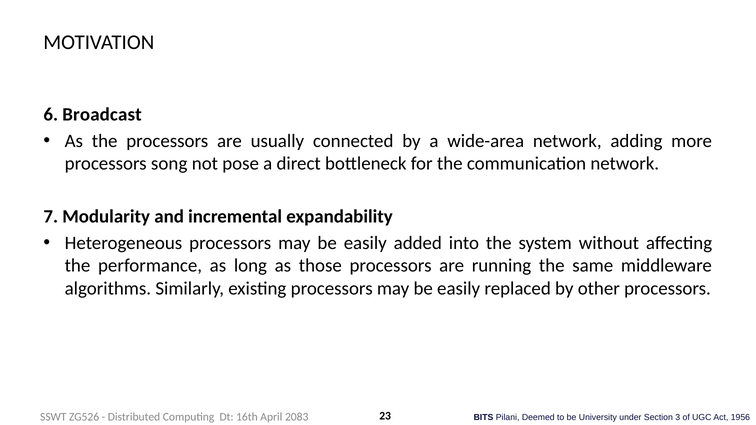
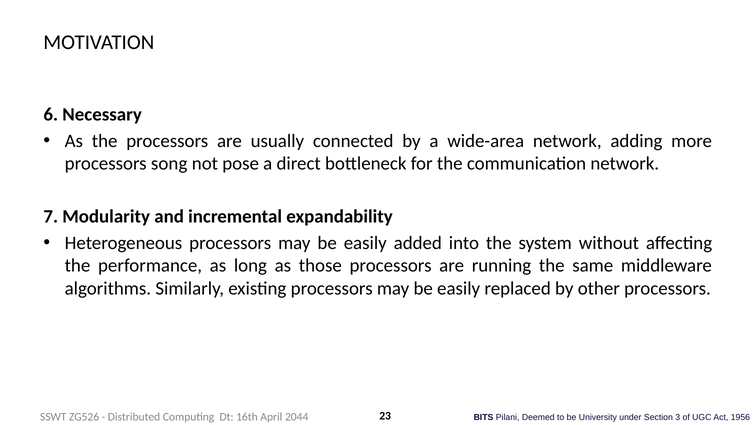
Broadcast: Broadcast -> Necessary
2083: 2083 -> 2044
